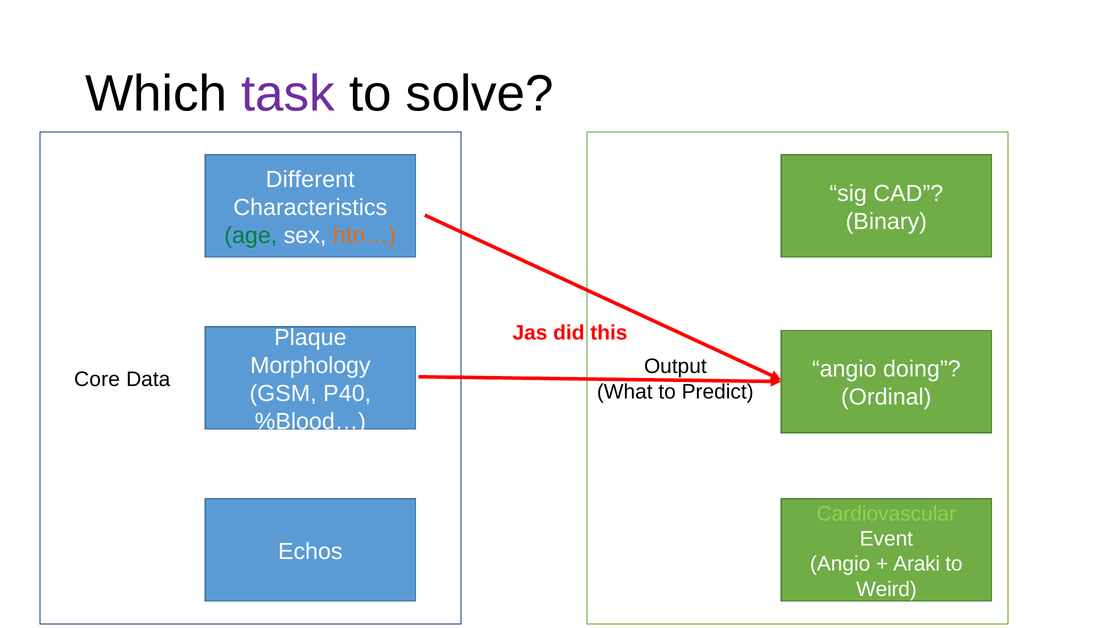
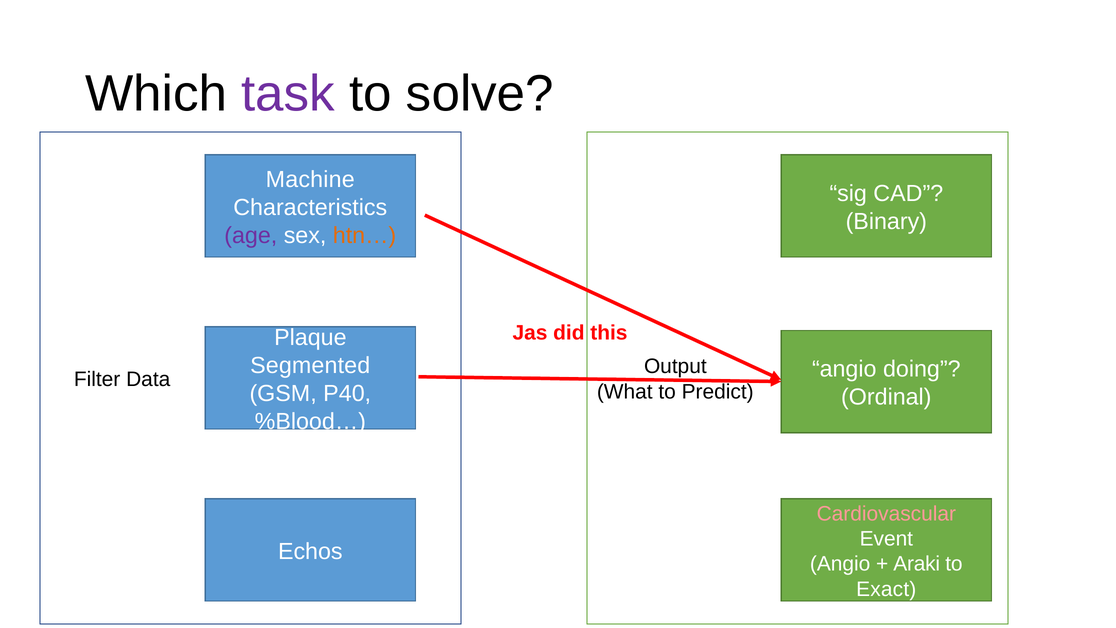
Different: Different -> Machine
age colour: green -> purple
Morphology: Morphology -> Segmented
Core: Core -> Filter
Cardiovascular colour: light green -> pink
Weird: Weird -> Exact
